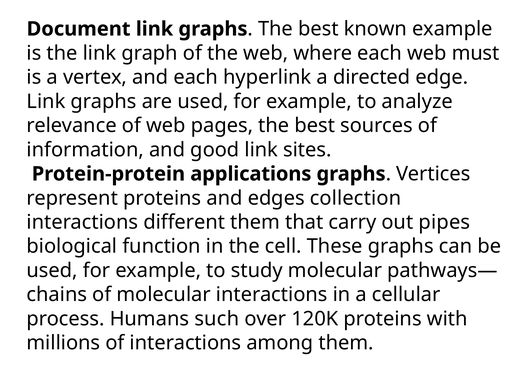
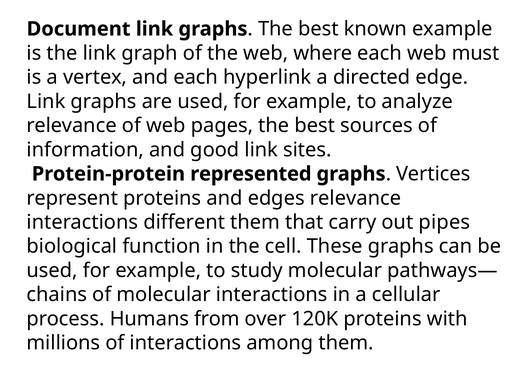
applications: applications -> represented
edges collection: collection -> relevance
such: such -> from
